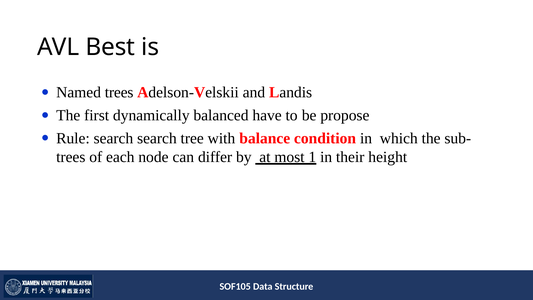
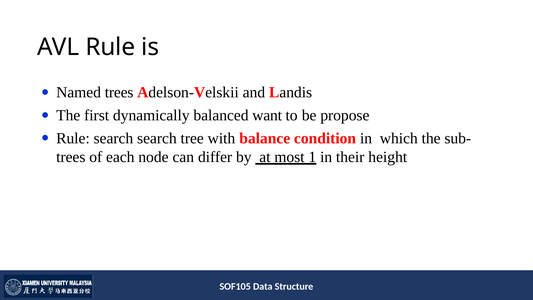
AVL Best: Best -> Rule
have: have -> want
